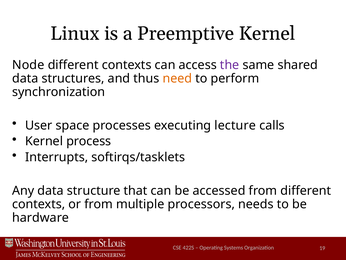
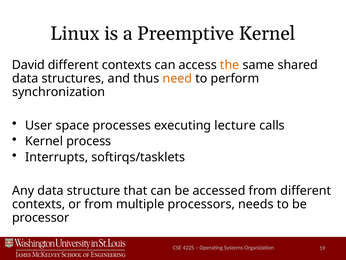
Node: Node -> David
the colour: purple -> orange
hardware: hardware -> processor
